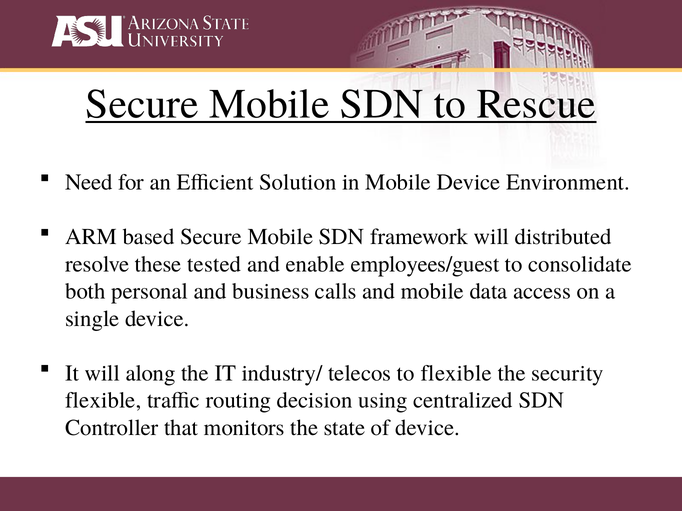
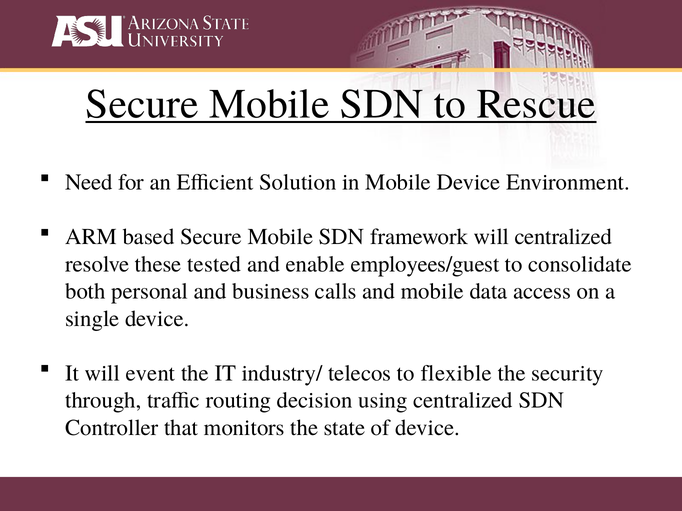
will distributed: distributed -> centralized
along: along -> event
flexible at (103, 401): flexible -> through
